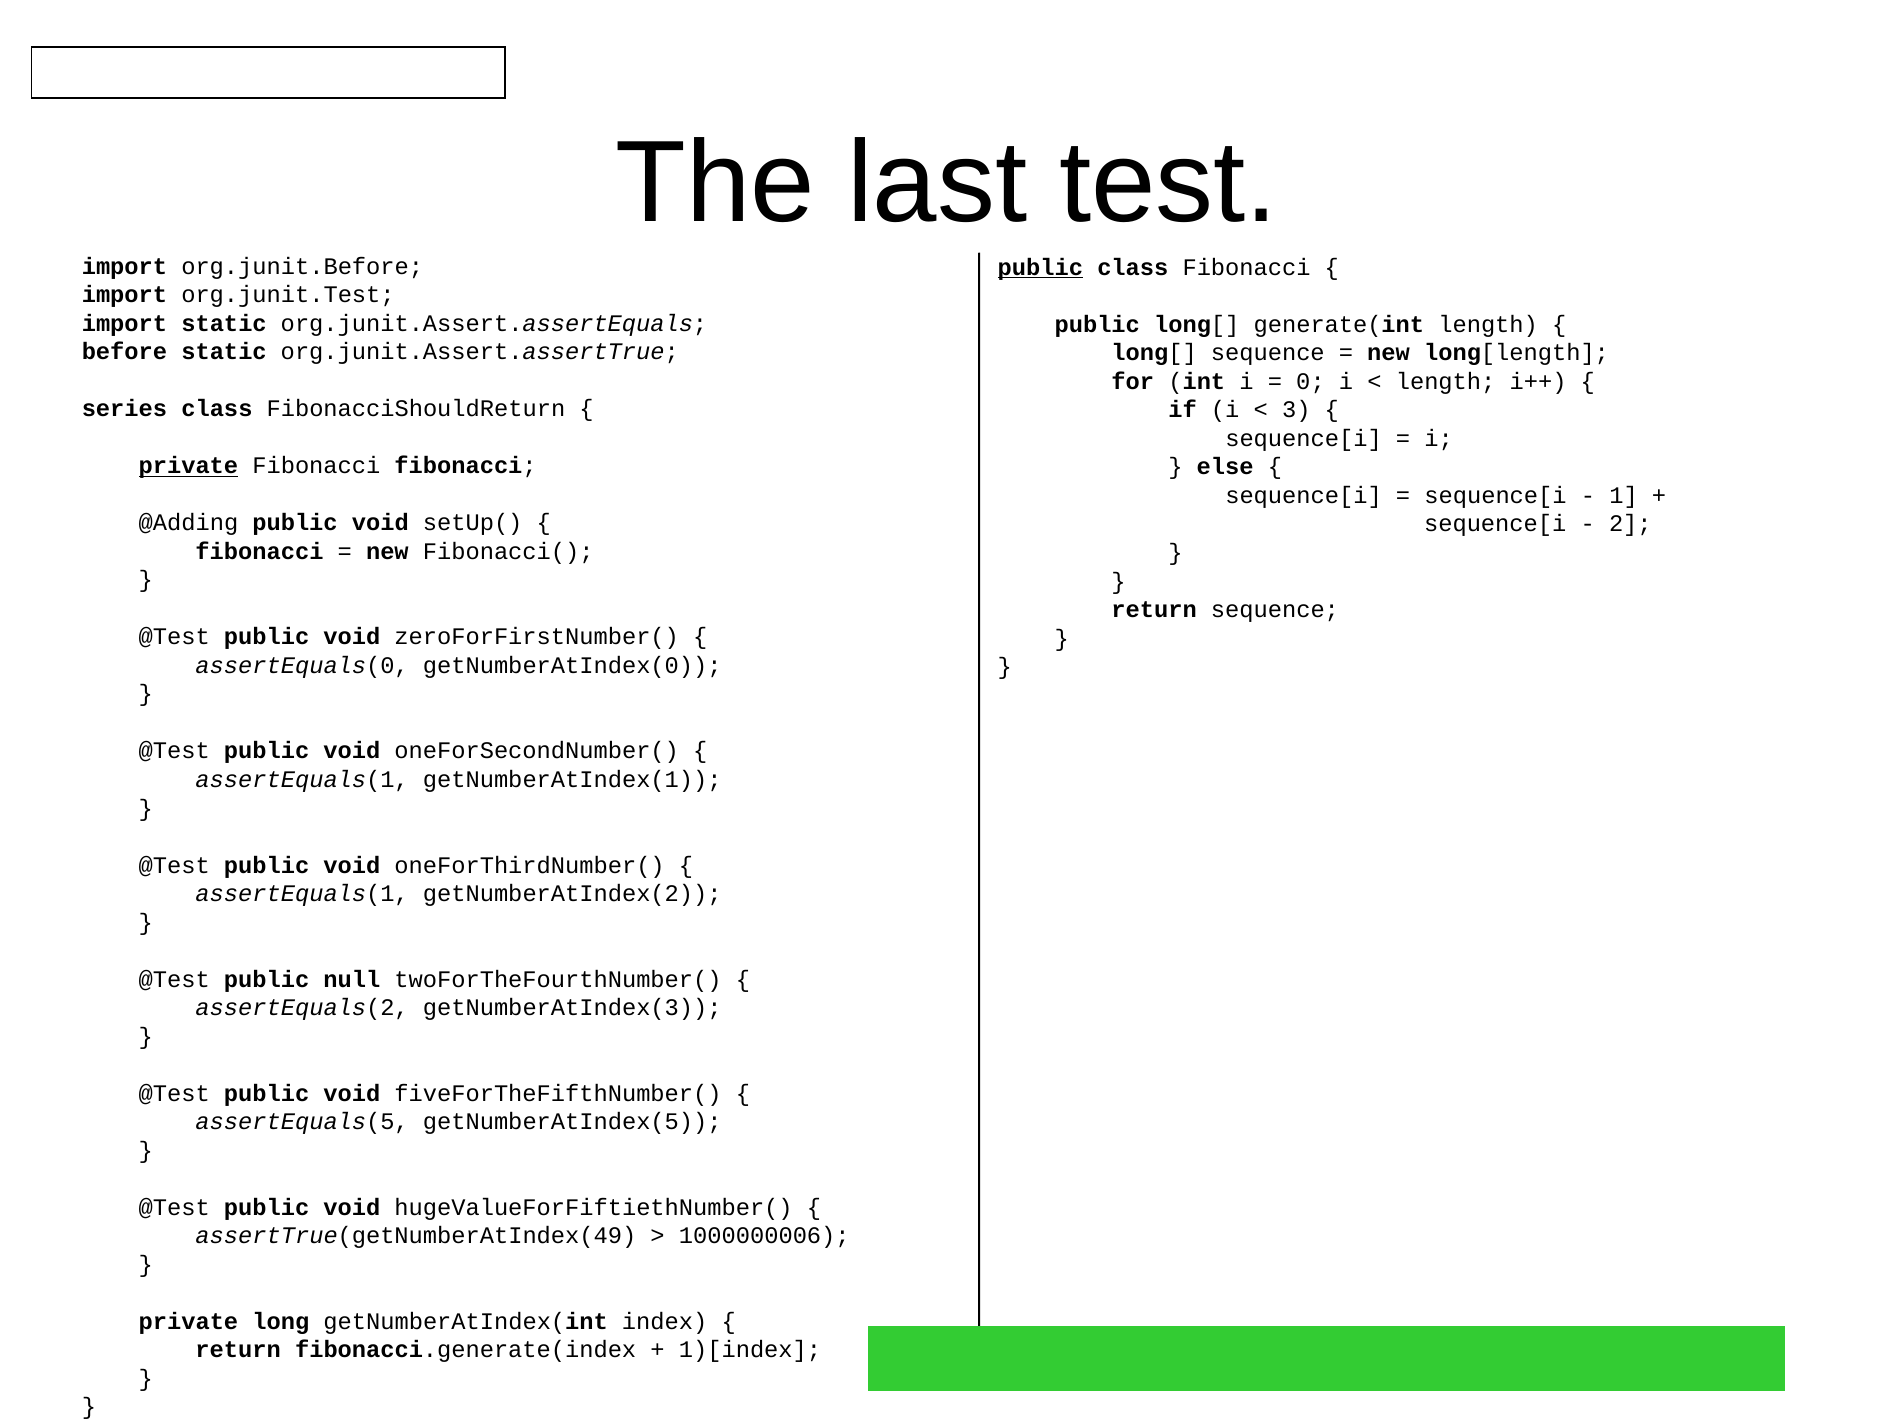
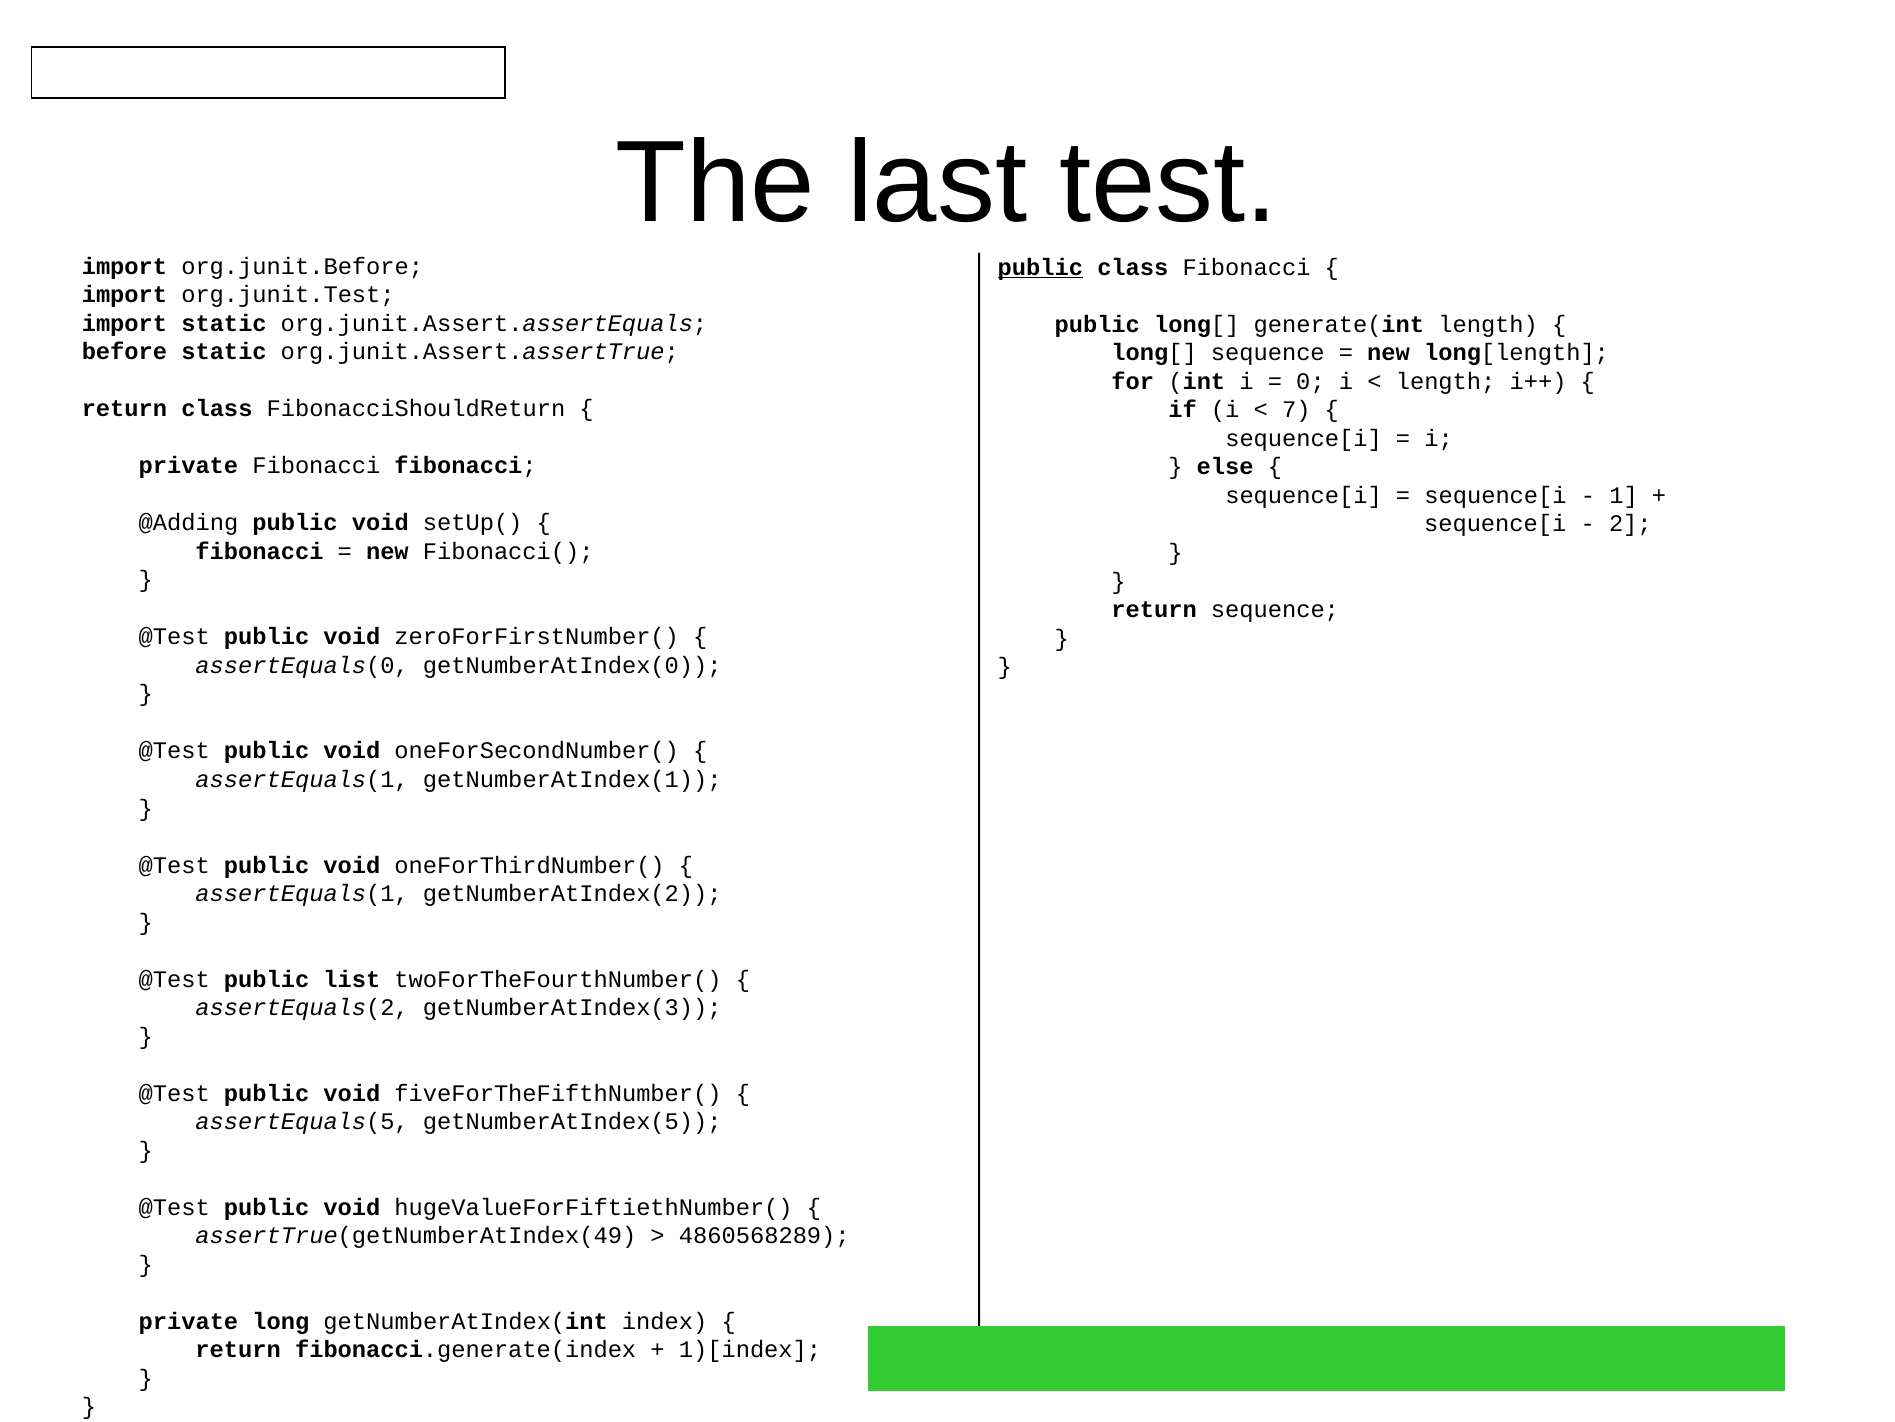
series at (124, 409): series -> return
3: 3 -> 7
private at (188, 466) underline: present -> none
null: null -> list
1000000006: 1000000006 -> 4860568289
